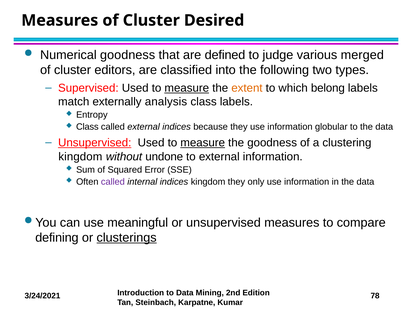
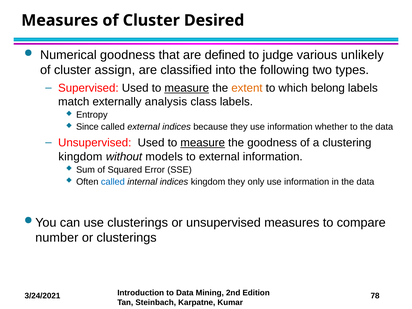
merged: merged -> unlikely
editors: editors -> assign
Class at (87, 127): Class -> Since
globular: globular -> whether
Unsupervised at (95, 143) underline: present -> none
undone: undone -> models
called at (113, 182) colour: purple -> blue
use meaningful: meaningful -> clusterings
defining: defining -> number
clusterings at (127, 238) underline: present -> none
